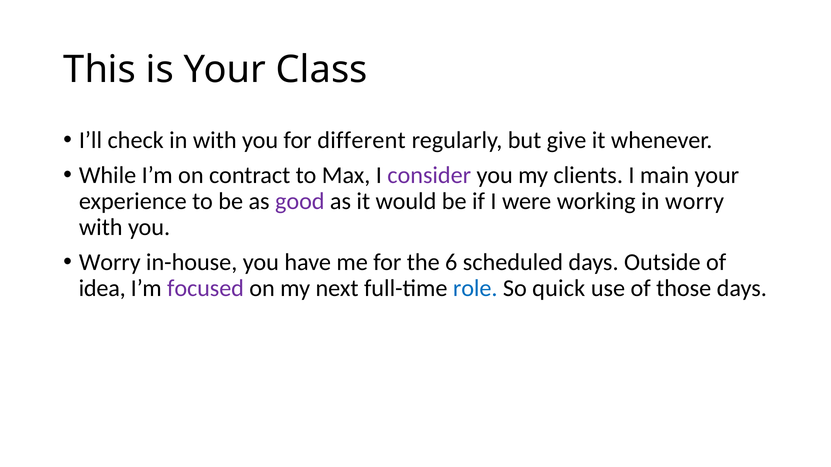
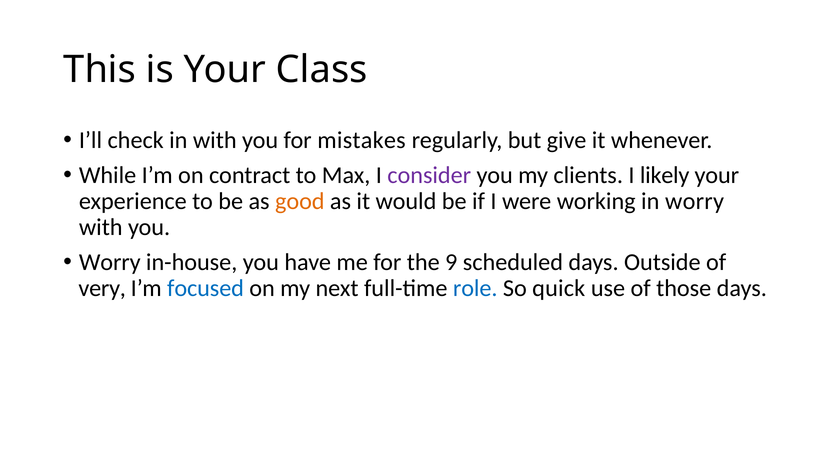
different: different -> mistakes
main: main -> likely
good colour: purple -> orange
6: 6 -> 9
idea: idea -> very
focused colour: purple -> blue
